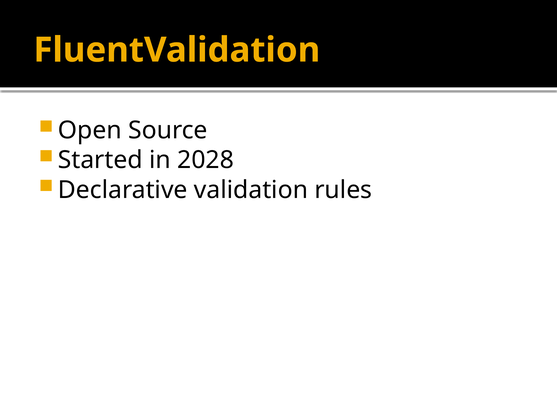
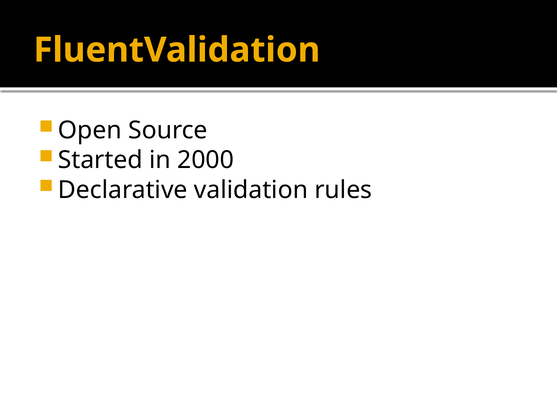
2028: 2028 -> 2000
